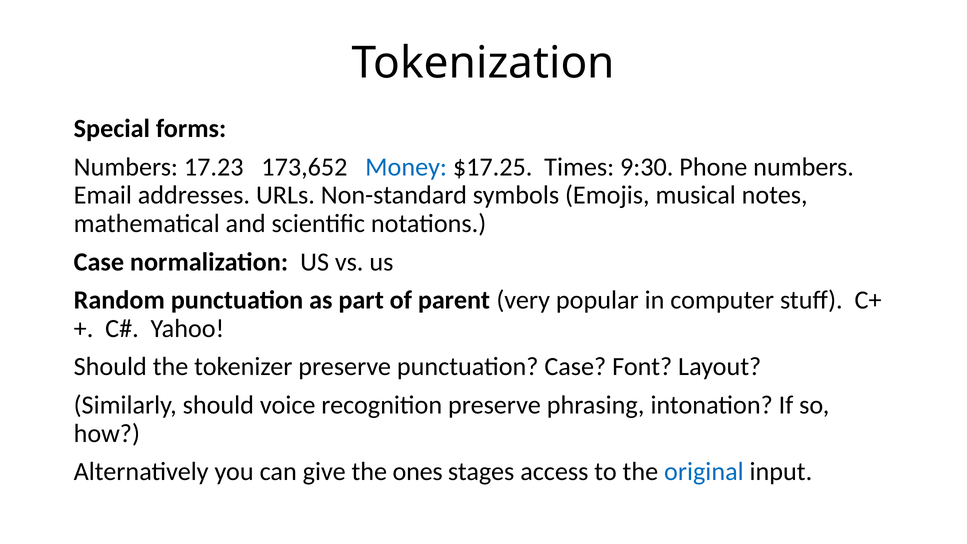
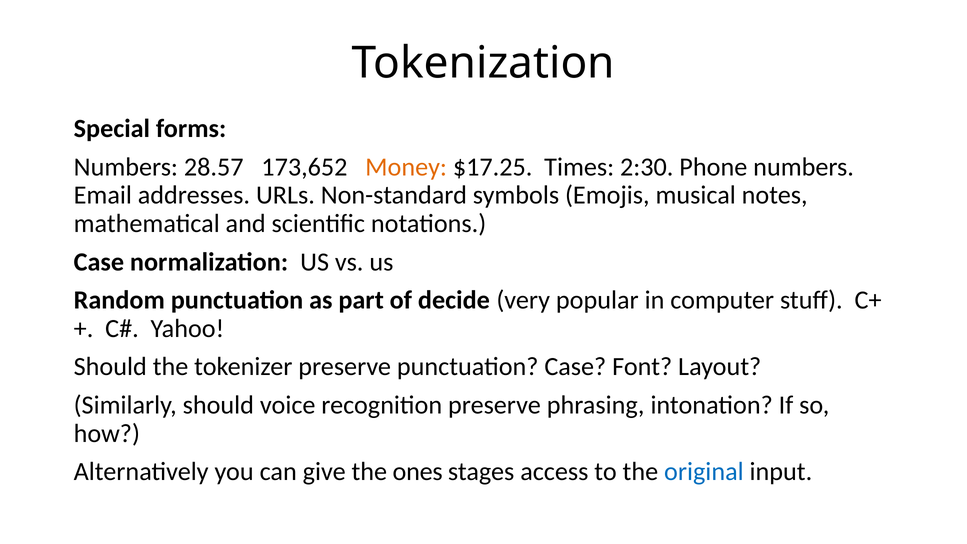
17.23: 17.23 -> 28.57
Money colour: blue -> orange
9:30: 9:30 -> 2:30
parent: parent -> decide
